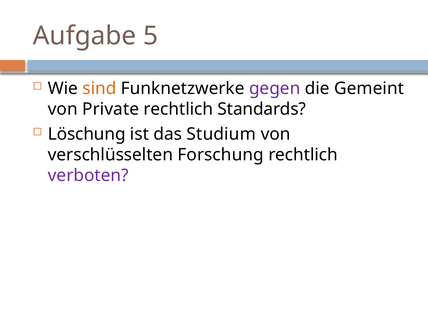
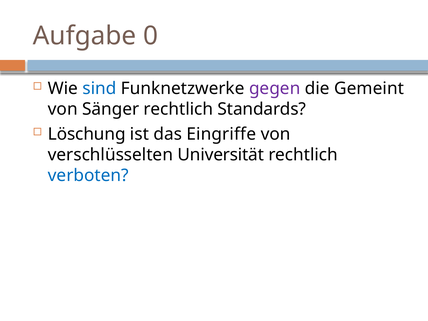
5: 5 -> 0
sind colour: orange -> blue
Private: Private -> Sänger
Studium: Studium -> Eingriffe
Forschung: Forschung -> Universität
verboten colour: purple -> blue
